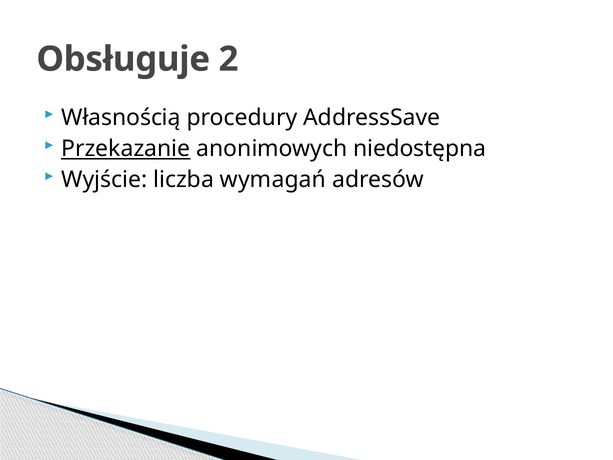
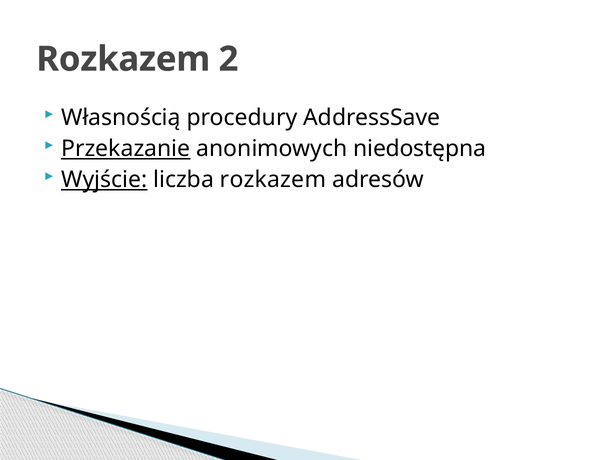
Obsługuje at (123, 59): Obsługuje -> Rozkazem
Wyjście underline: none -> present
liczba wymagań: wymagań -> rozkazem
